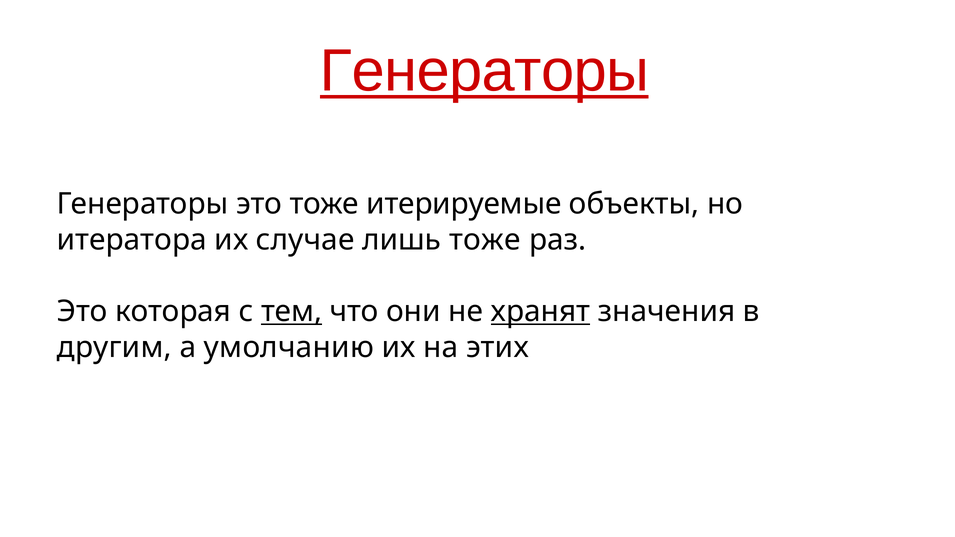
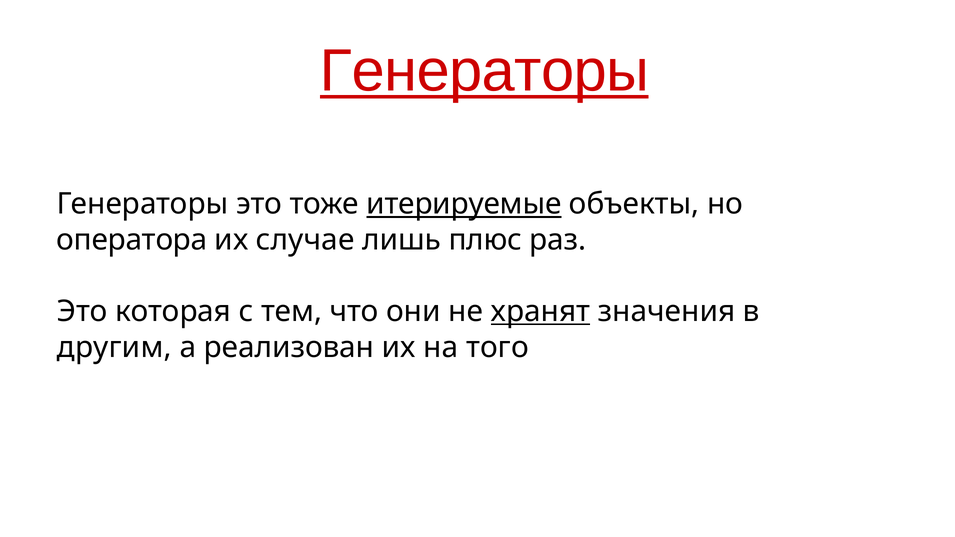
итерируемые underline: none -> present
итератора: итератора -> оператора
лишь тоже: тоже -> плюс
тем underline: present -> none
умолчанию: умолчанию -> реализован
этих: этих -> того
